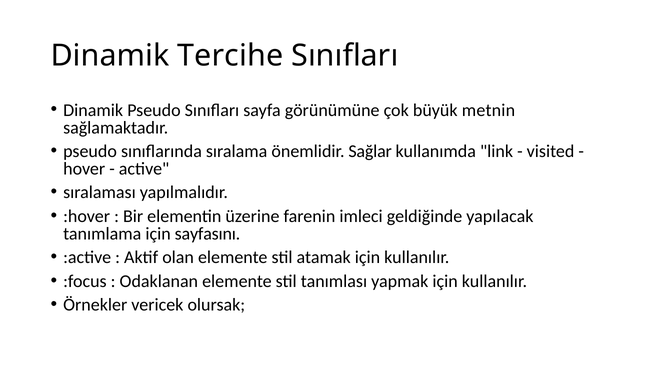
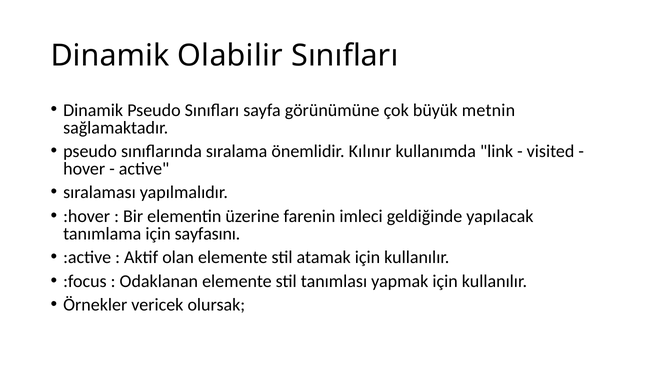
Tercihe: Tercihe -> Olabilir
Sağlar: Sağlar -> Kılınır
